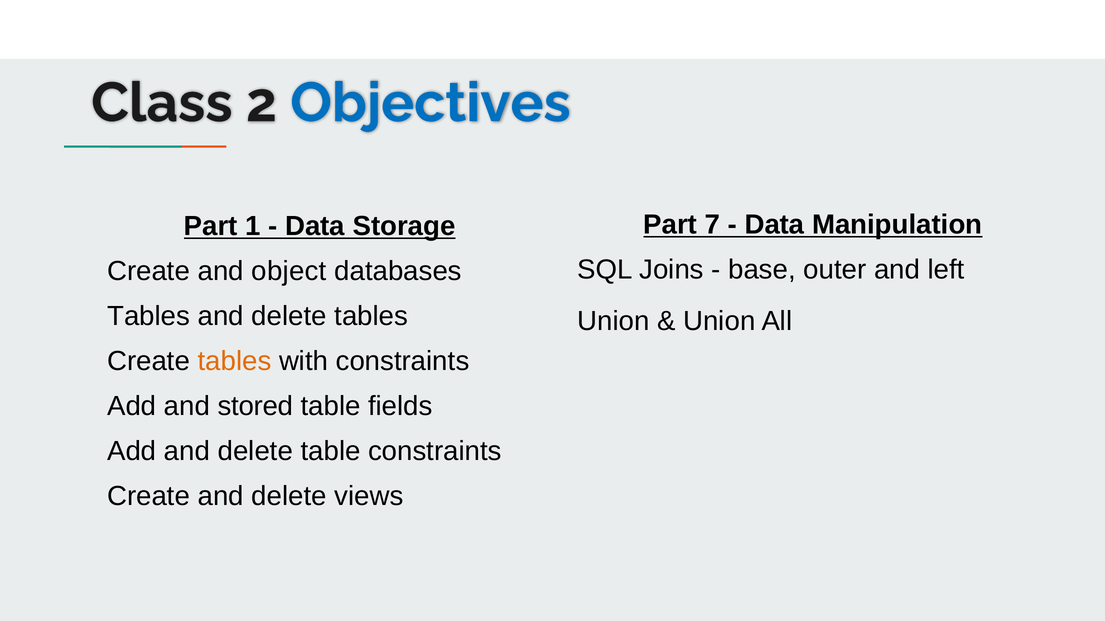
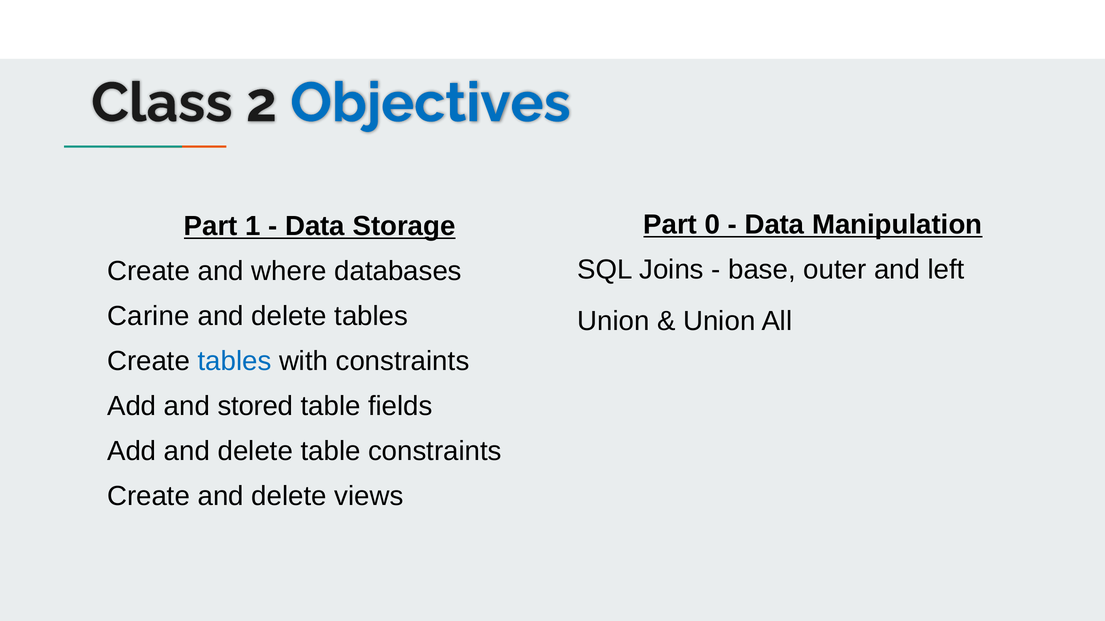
7: 7 -> 0
object: object -> where
Tables at (149, 317): Tables -> Carine
tables at (234, 362) colour: orange -> blue
